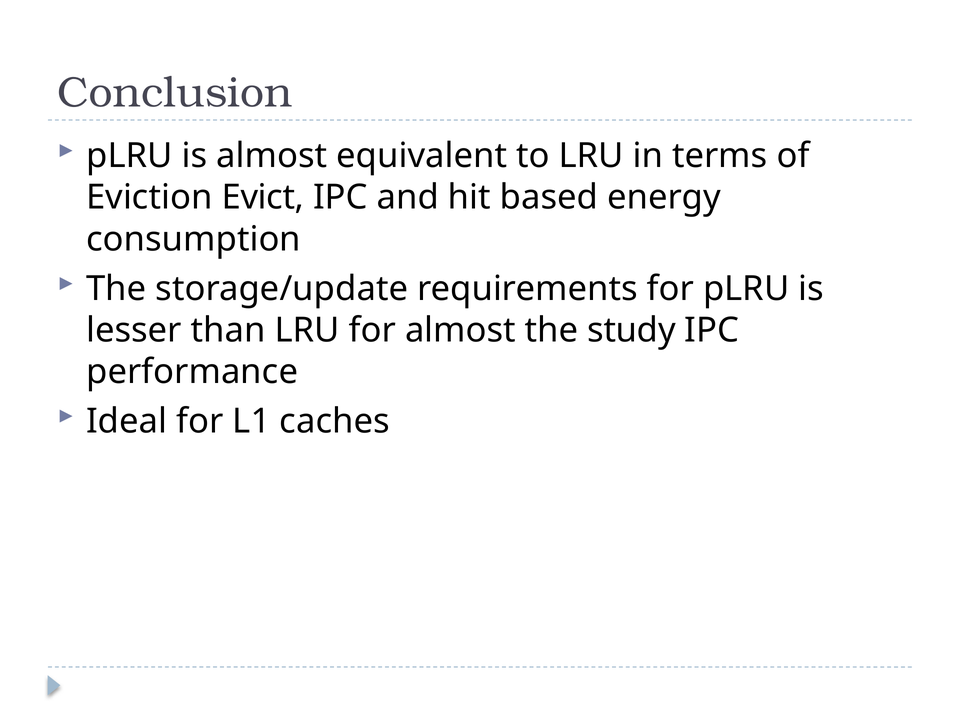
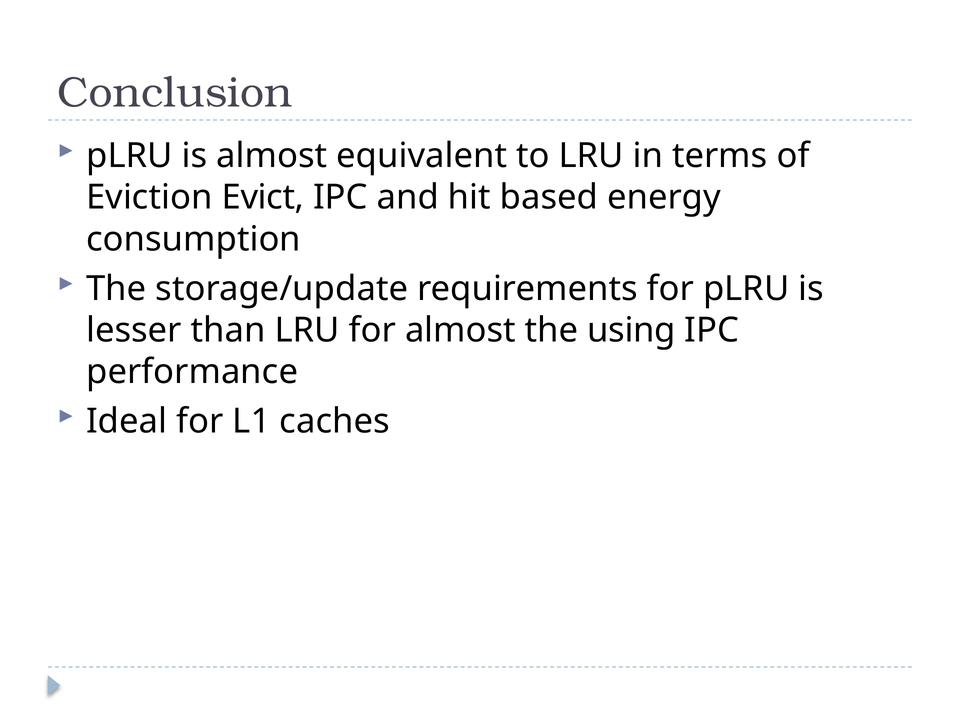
study: study -> using
